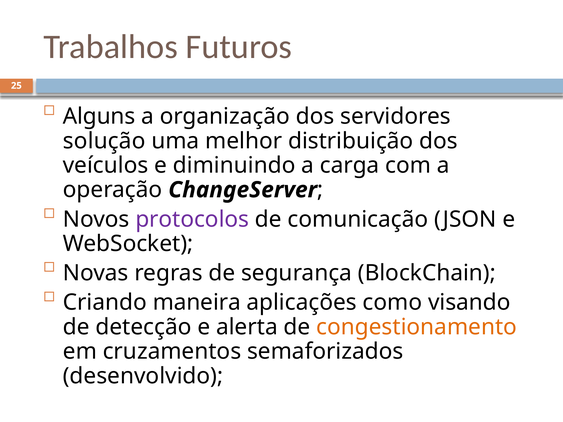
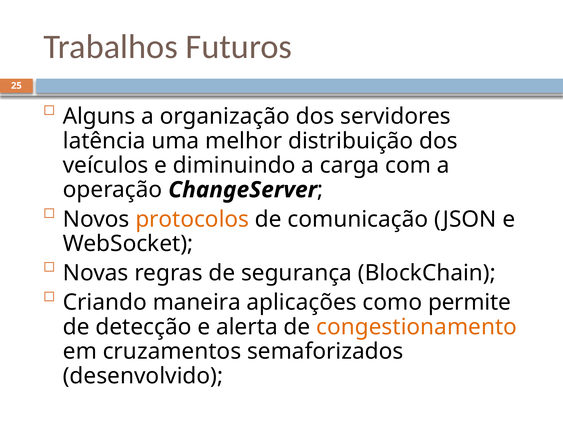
solução: solução -> latência
protocolos colour: purple -> orange
visando: visando -> permite
